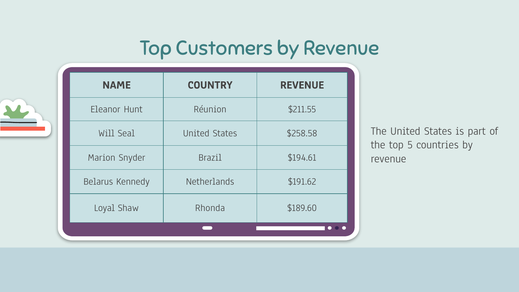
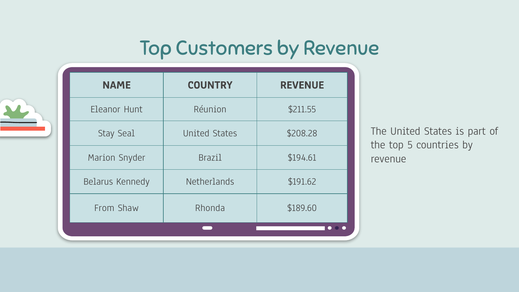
Will: Will -> Stay
$258.58: $258.58 -> $208.28
Loyal: Loyal -> From
